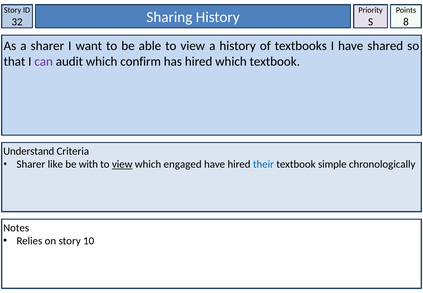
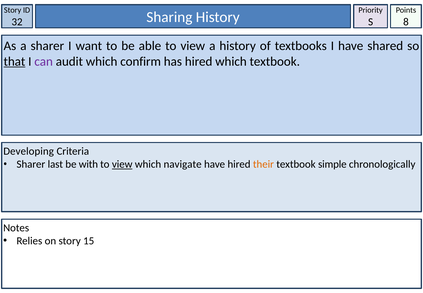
that underline: none -> present
Understand: Understand -> Developing
like: like -> last
engaged: engaged -> navigate
their colour: blue -> orange
10: 10 -> 15
